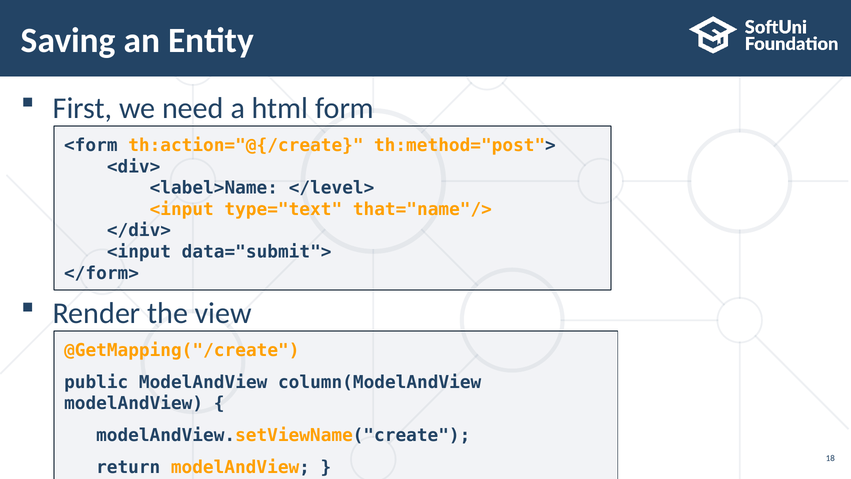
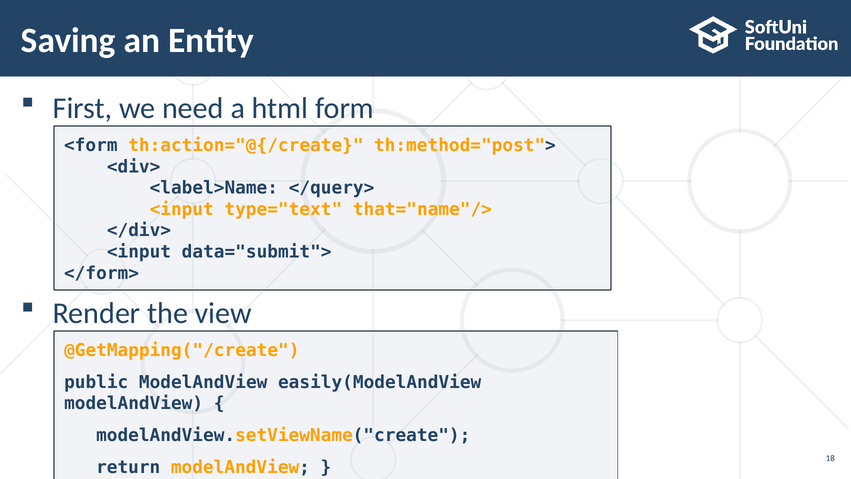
</level>: </level> -> </query>
column(ModelAndView: column(ModelAndView -> easily(ModelAndView
